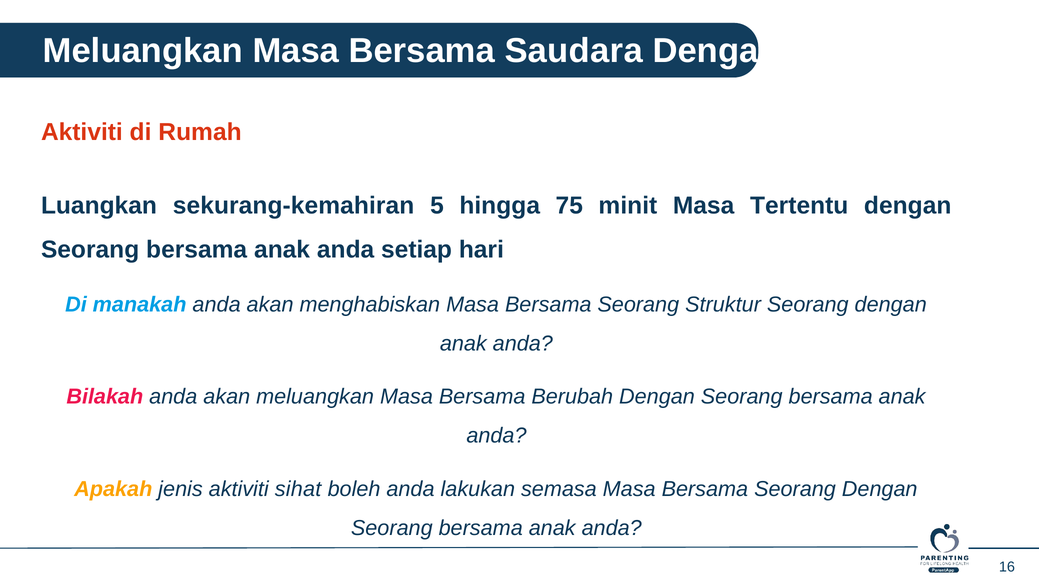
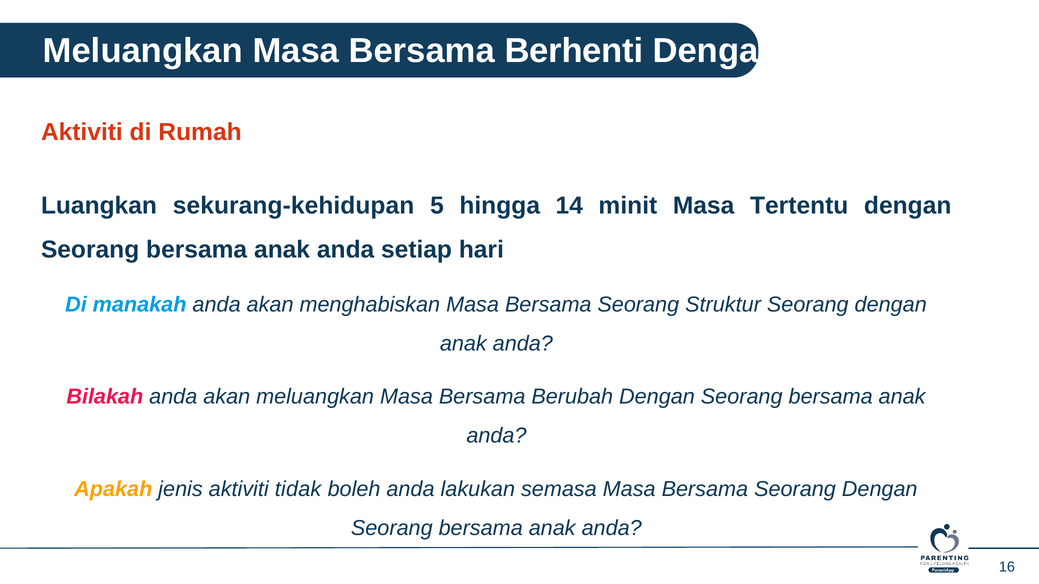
Saudara: Saudara -> Berhenti
sekurang-kemahiran: sekurang-kemahiran -> sekurang-kehidupan
75: 75 -> 14
sihat: sihat -> tidak
